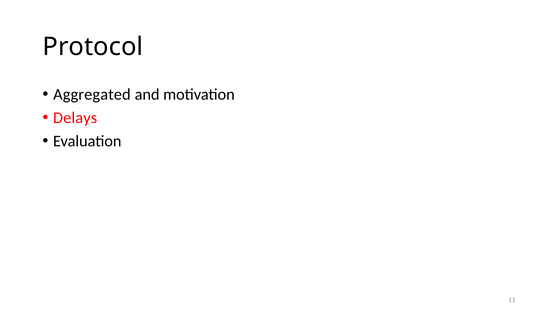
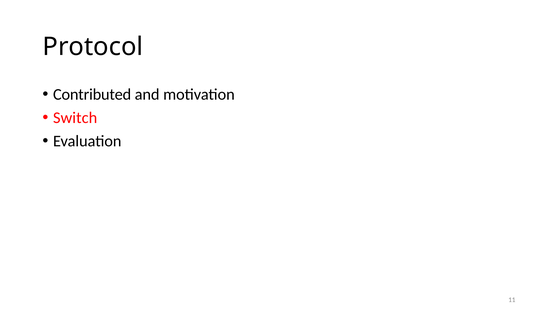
Aggregated: Aggregated -> Contributed
Delays: Delays -> Switch
